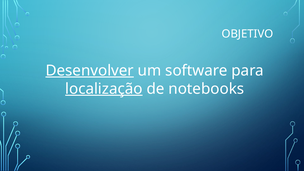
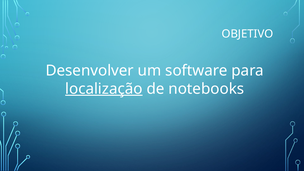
Desenvolver underline: present -> none
